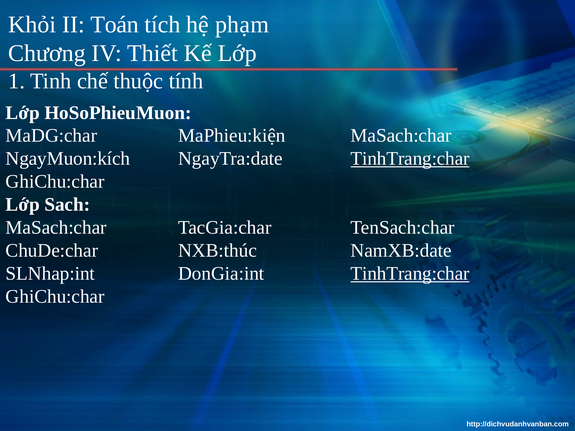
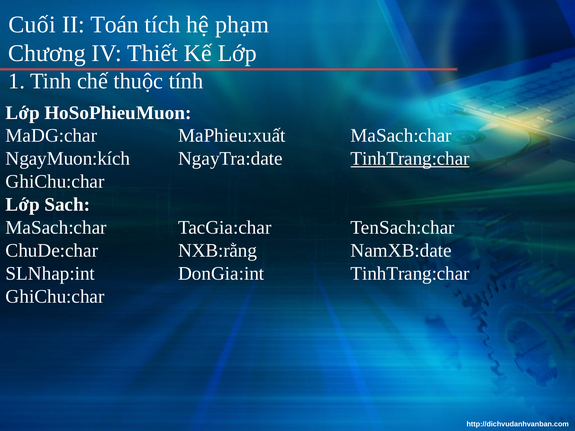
Khỏi: Khỏi -> Cuối
MaPhieu:kiện: MaPhieu:kiện -> MaPhieu:xuất
NXB:thúc: NXB:thúc -> NXB:rằng
TinhTrang:char at (410, 274) underline: present -> none
